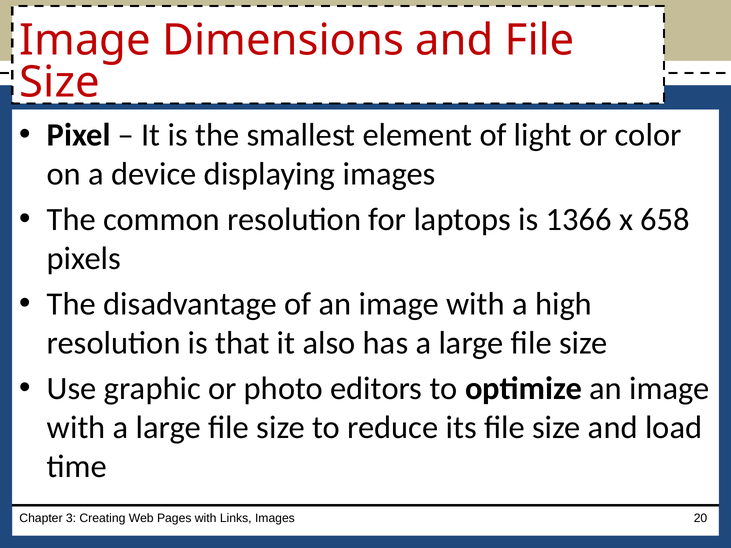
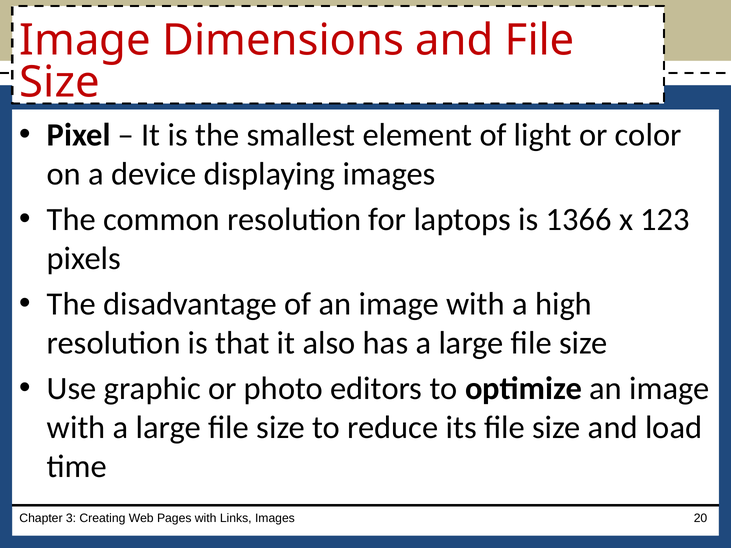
658: 658 -> 123
